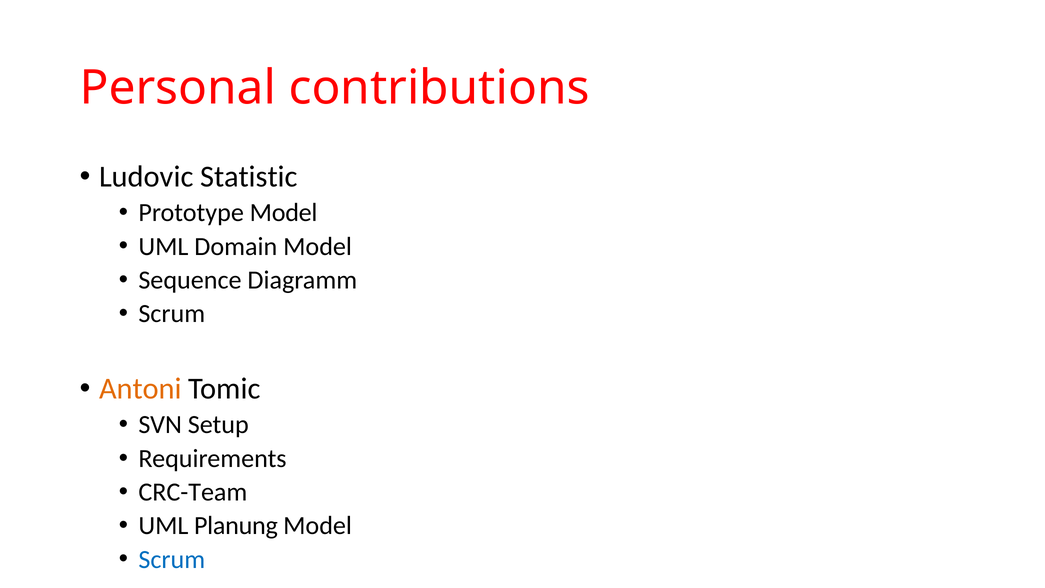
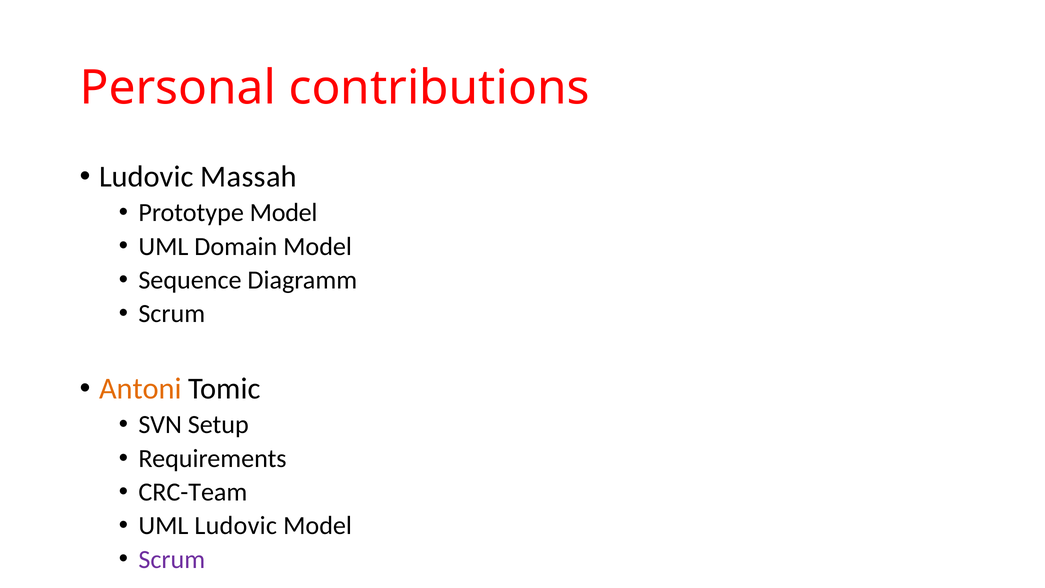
Statistic: Statistic -> Massah
UML Planung: Planung -> Ludovic
Scrum at (172, 559) colour: blue -> purple
